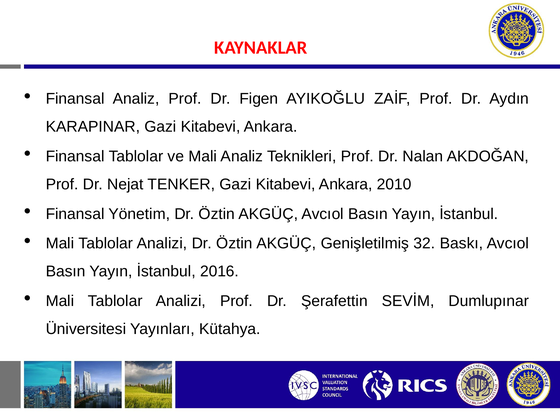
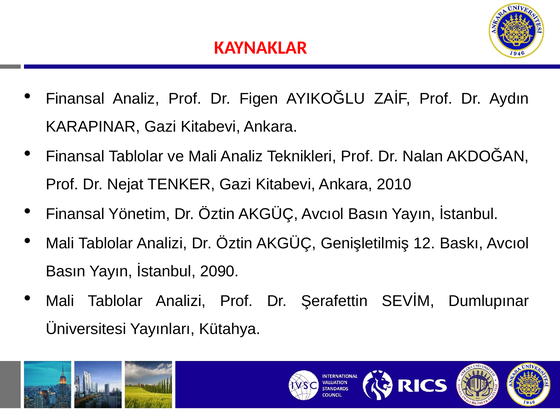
32: 32 -> 12
2016: 2016 -> 2090
